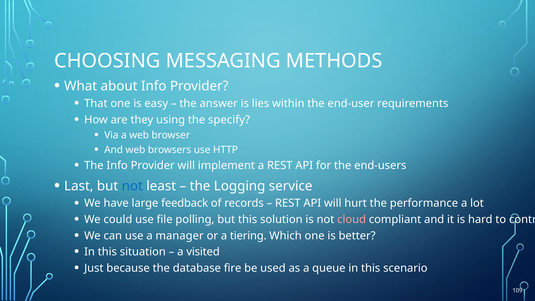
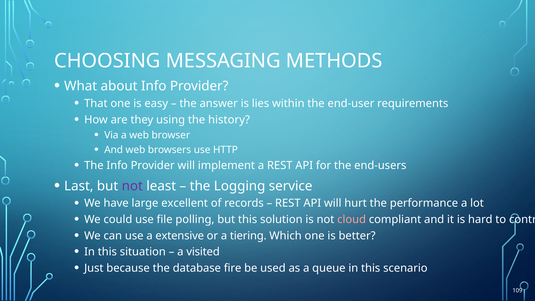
specify: specify -> history
not at (132, 186) colour: blue -> purple
feedback: feedback -> excellent
manager: manager -> extensive
